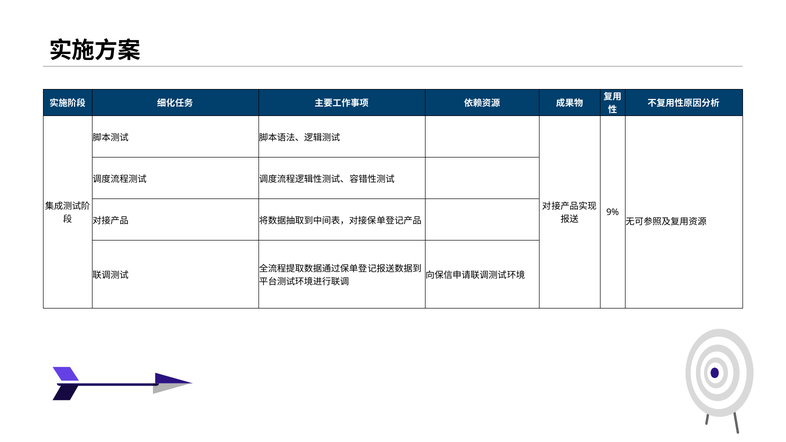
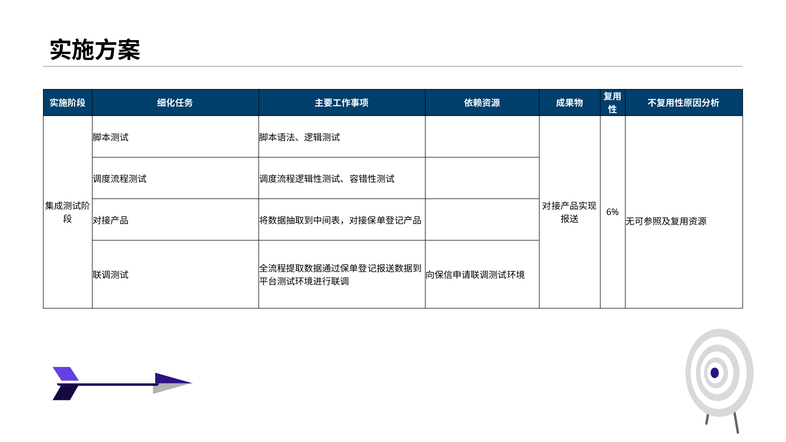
9%: 9% -> 6%
